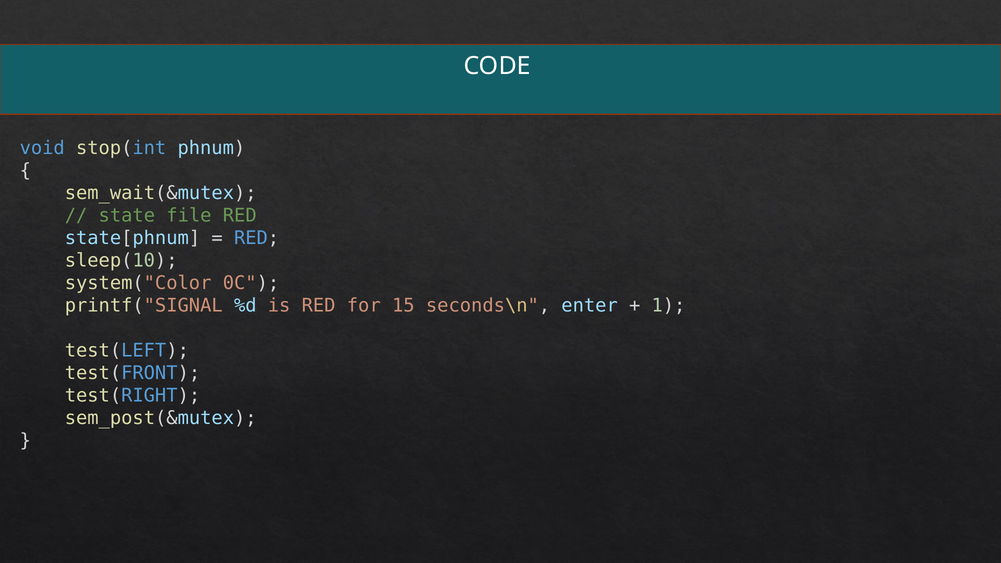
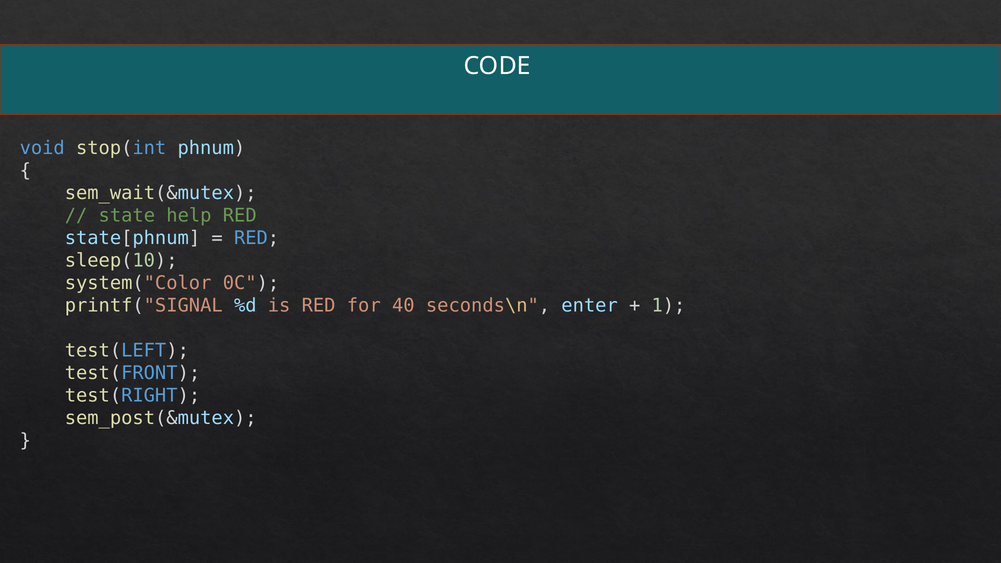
file: file -> help
15: 15 -> 40
